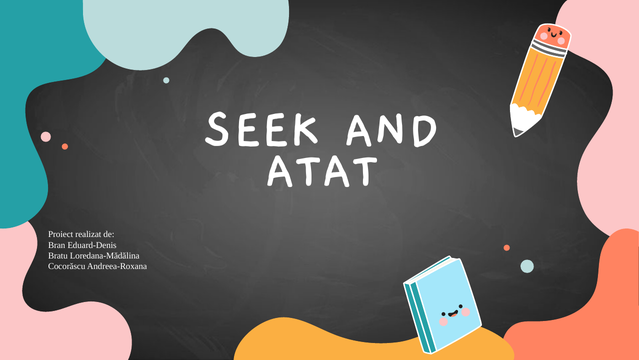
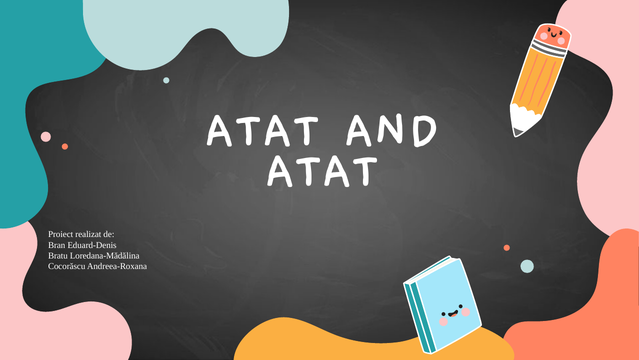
SEEK at (262, 127): SEEK -> ATAT
